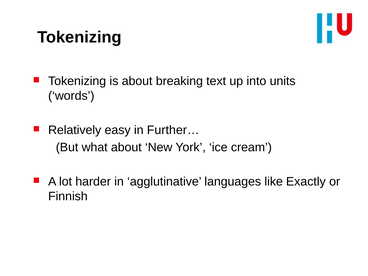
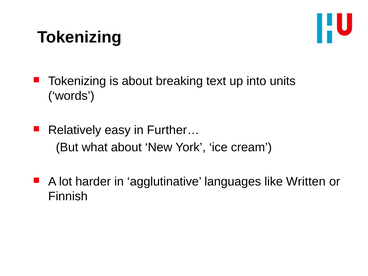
Exactly: Exactly -> Written
